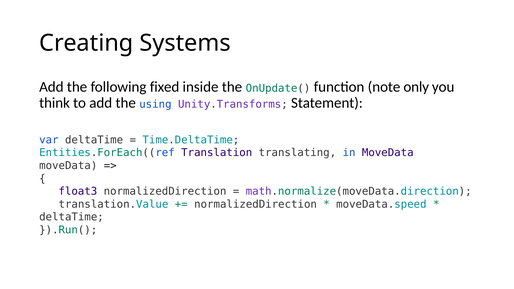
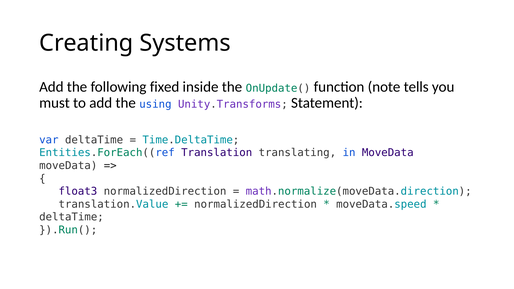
only: only -> tells
think: think -> must
